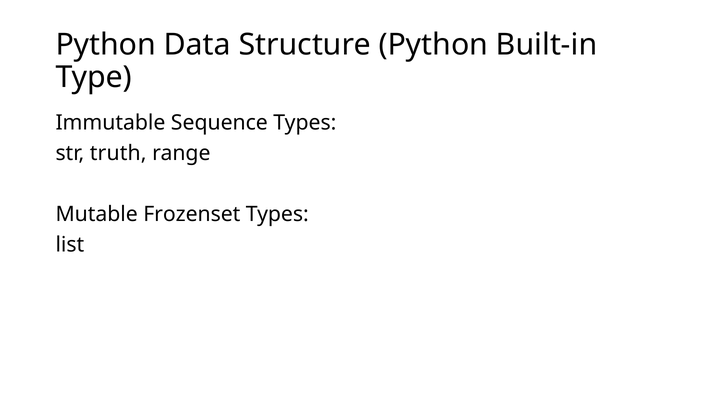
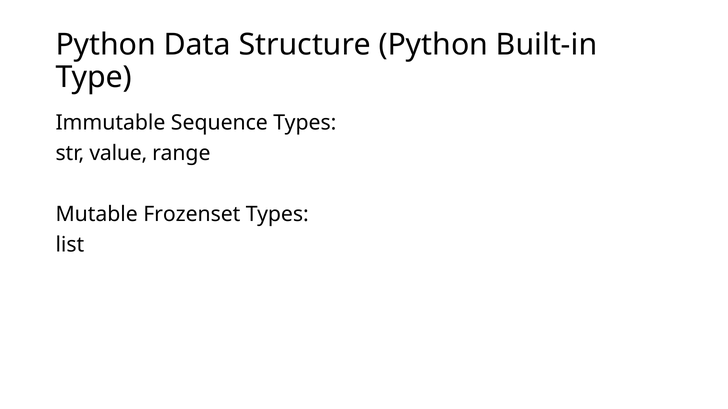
truth: truth -> value
